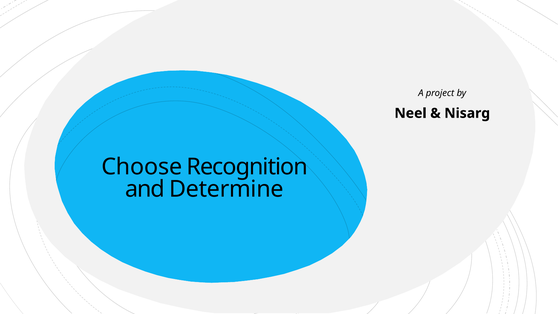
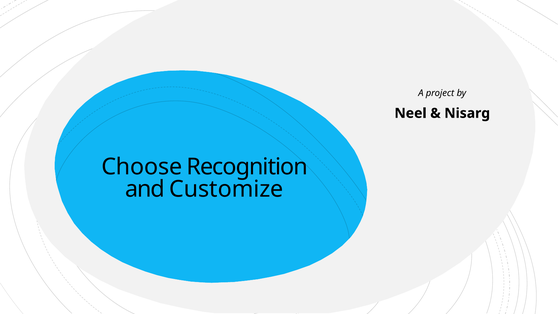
Determine: Determine -> Customize
